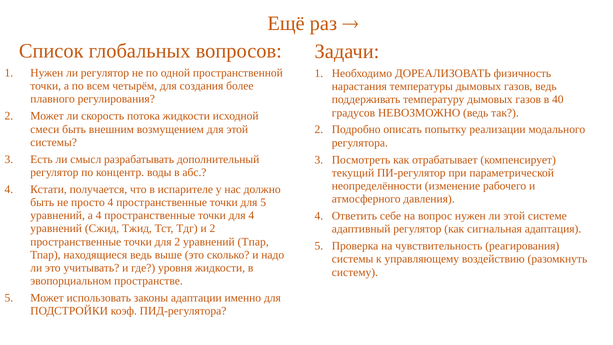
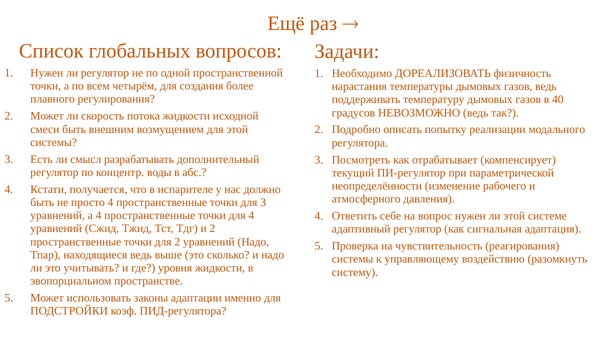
для 5: 5 -> 3
уравнений Тпар: Тпар -> Надо
